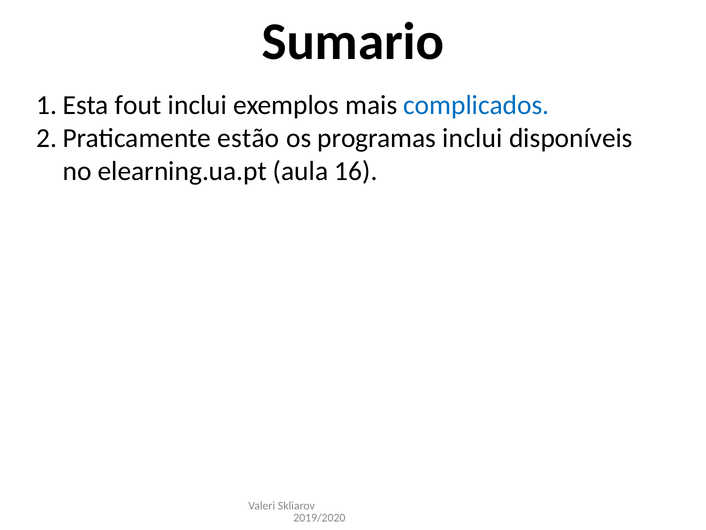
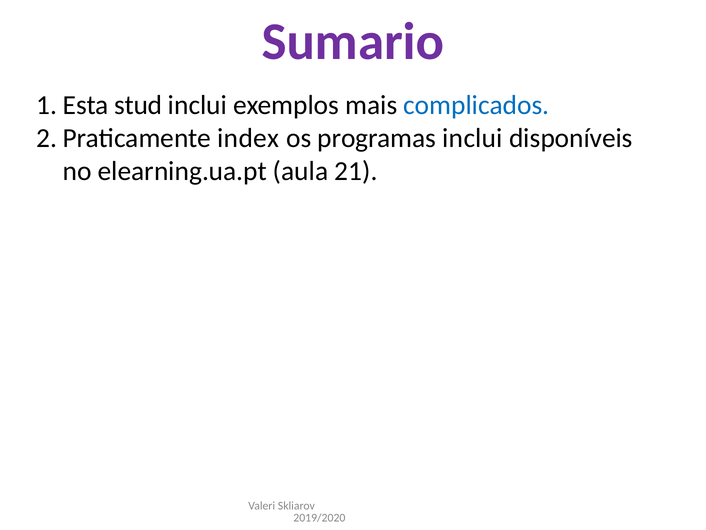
Sumario colour: black -> purple
fout: fout -> stud
estão: estão -> index
16: 16 -> 21
